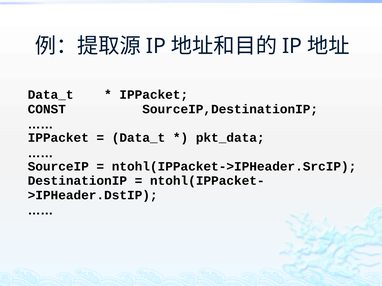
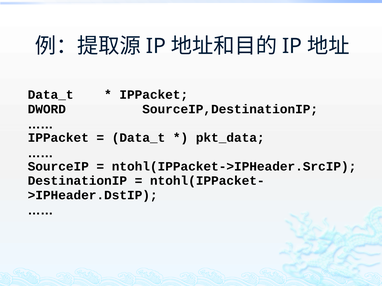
CONST: CONST -> DWORD
